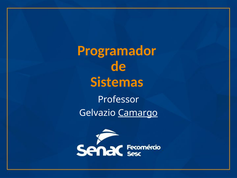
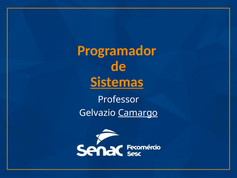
Sistemas underline: none -> present
